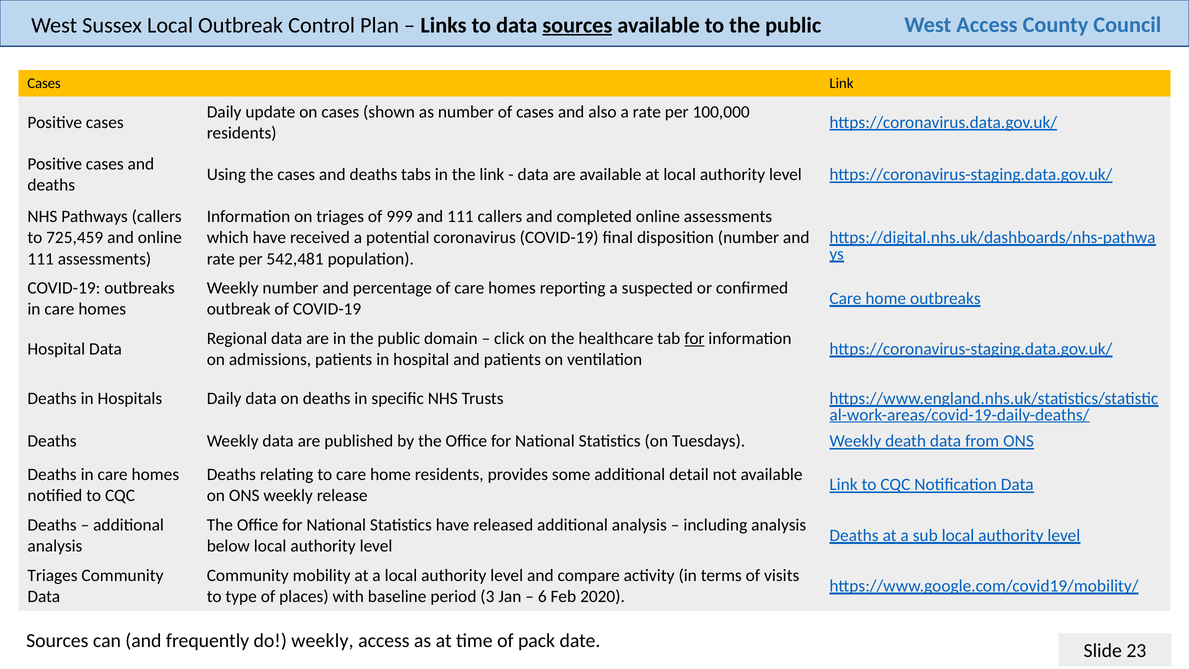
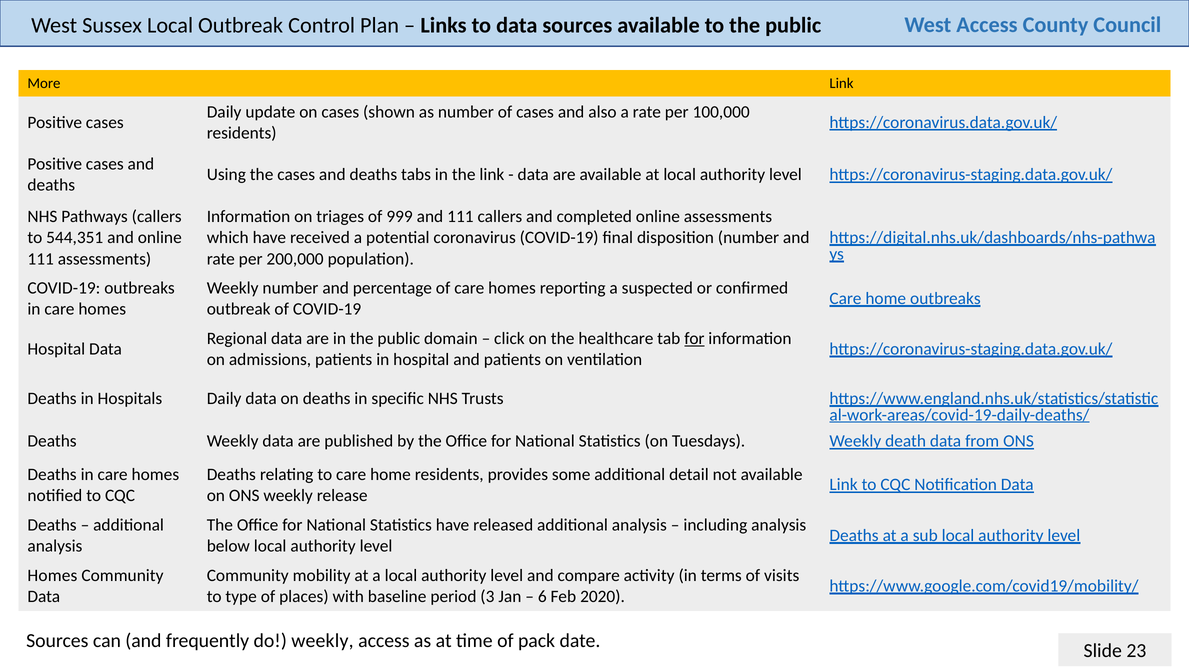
sources at (577, 25) underline: present -> none
Cases at (44, 84): Cases -> More
725,459: 725,459 -> 544,351
542,481: 542,481 -> 200,000
Triages at (53, 575): Triages -> Homes
